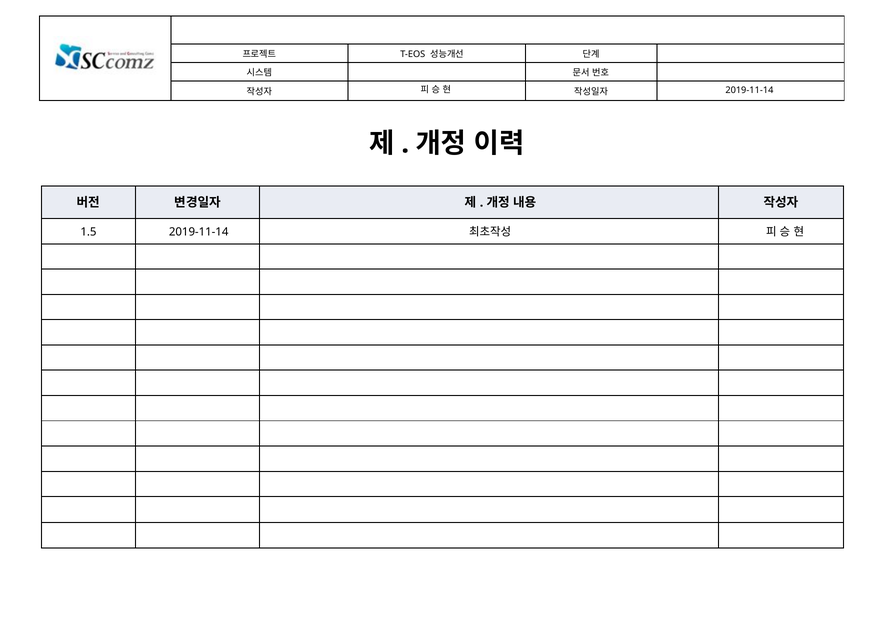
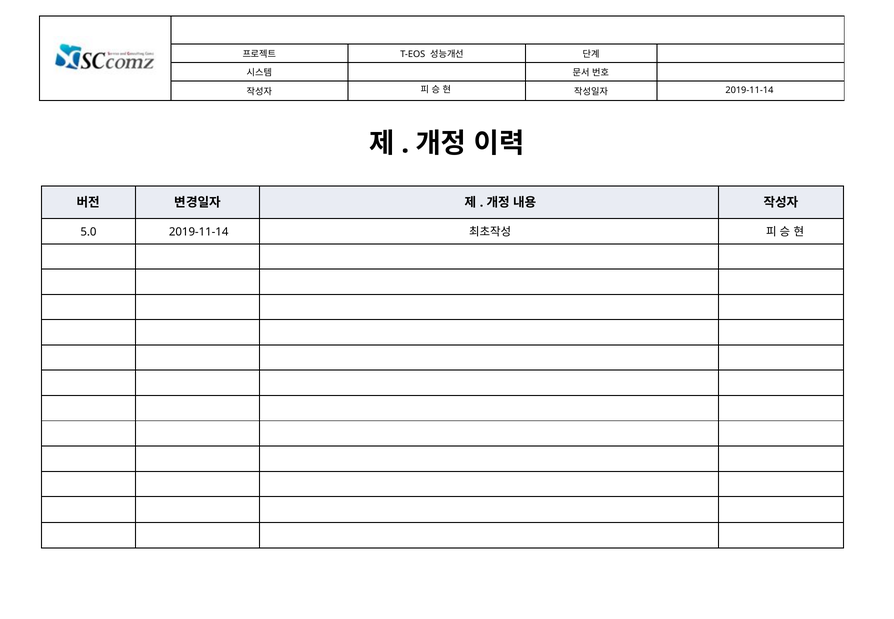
1.5: 1.5 -> 5.0
